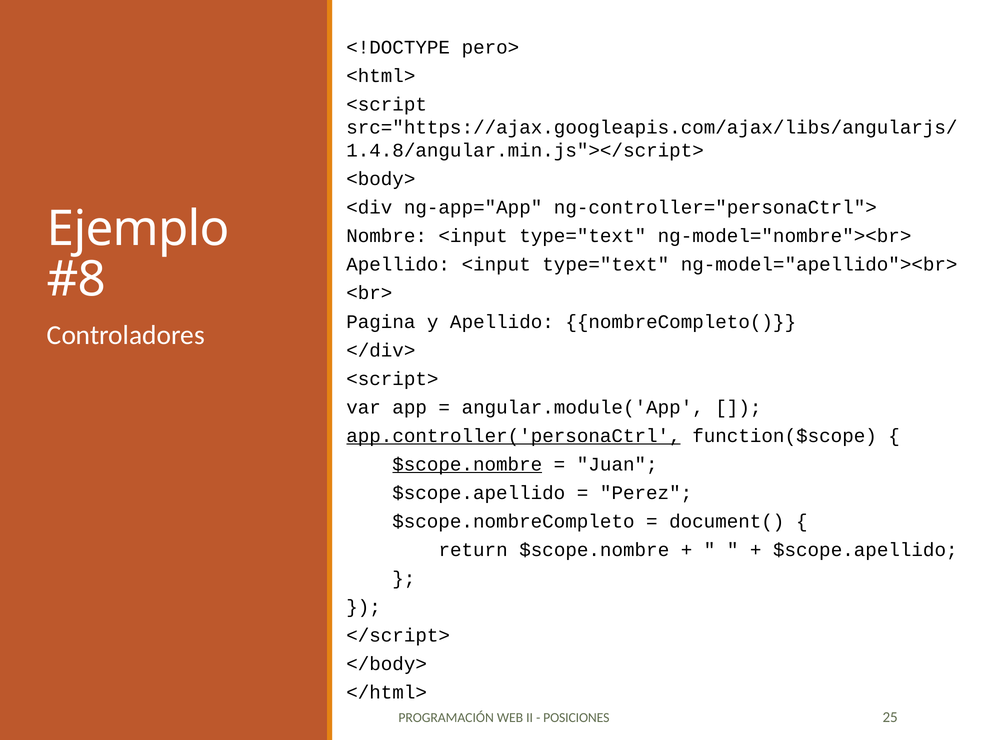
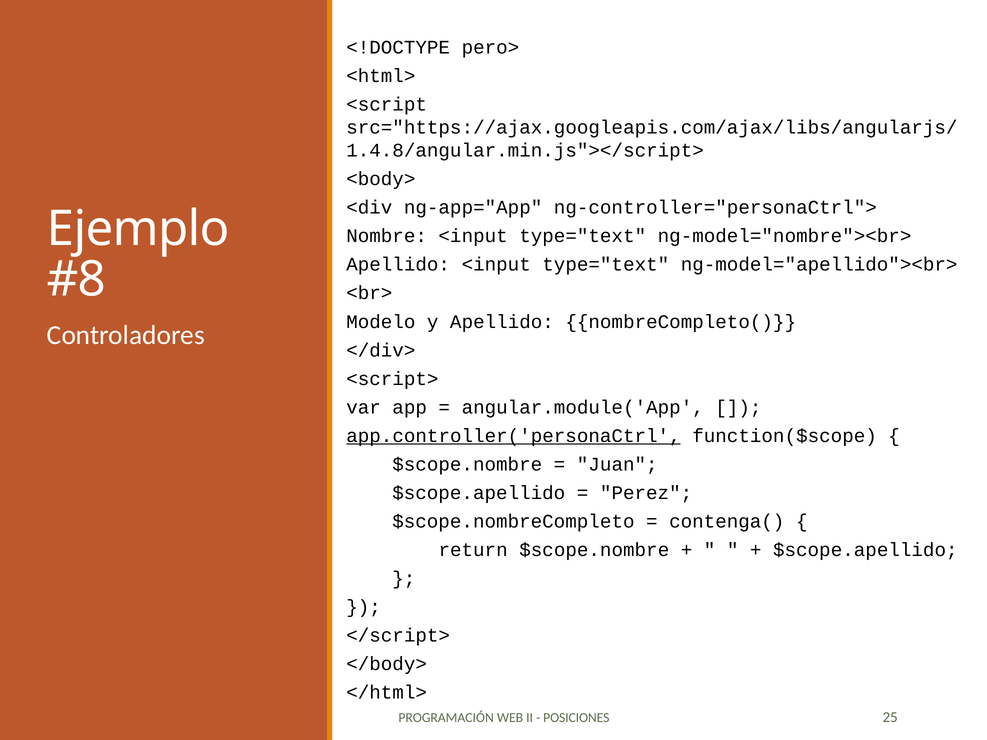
Pagina: Pagina -> Modelo
$scope.nombre at (467, 464) underline: present -> none
document(: document( -> contenga(
